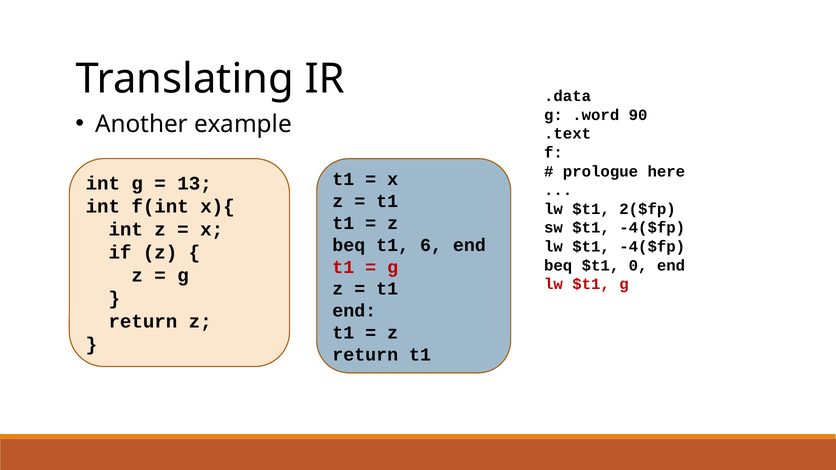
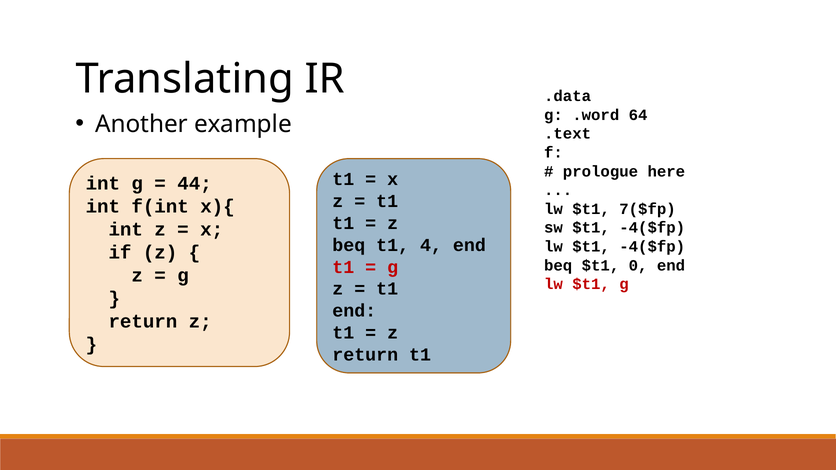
90: 90 -> 64
13: 13 -> 44
2($fp: 2($fp -> 7($fp
6: 6 -> 4
